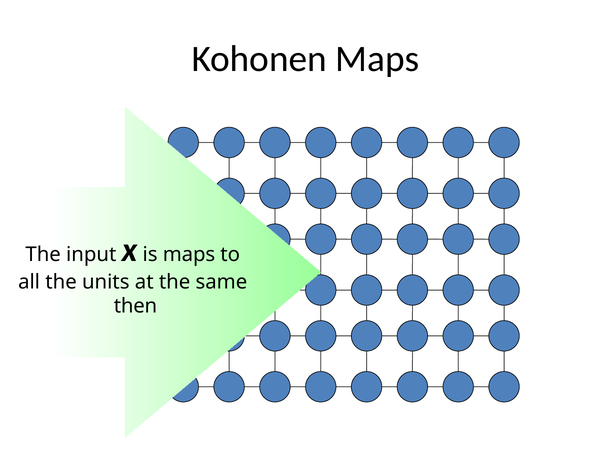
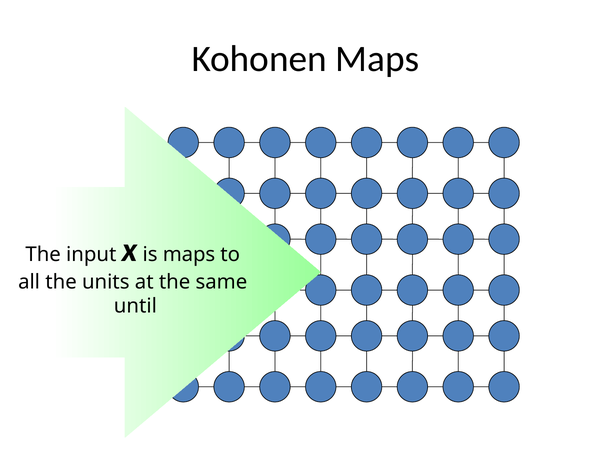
then: then -> until
